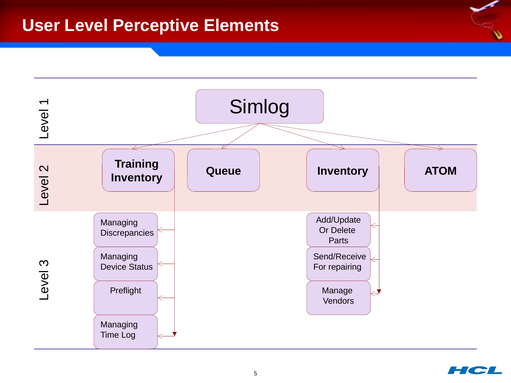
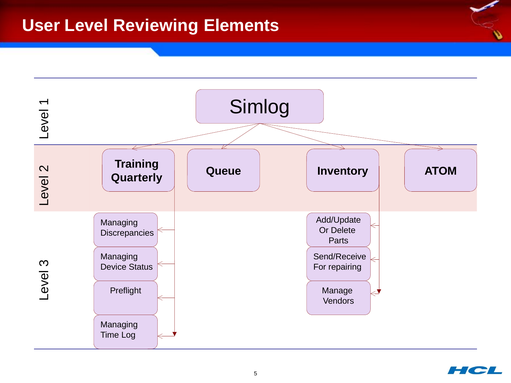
Perceptive: Perceptive -> Reviewing
Inventory at (137, 178): Inventory -> Quarterly
